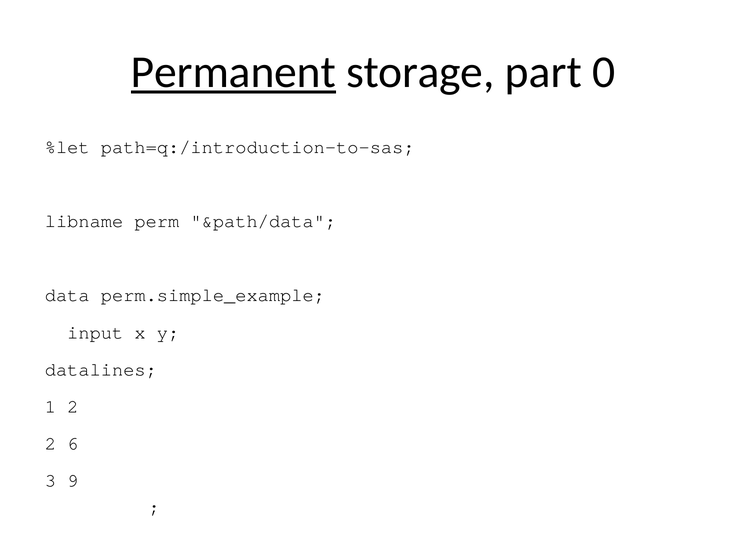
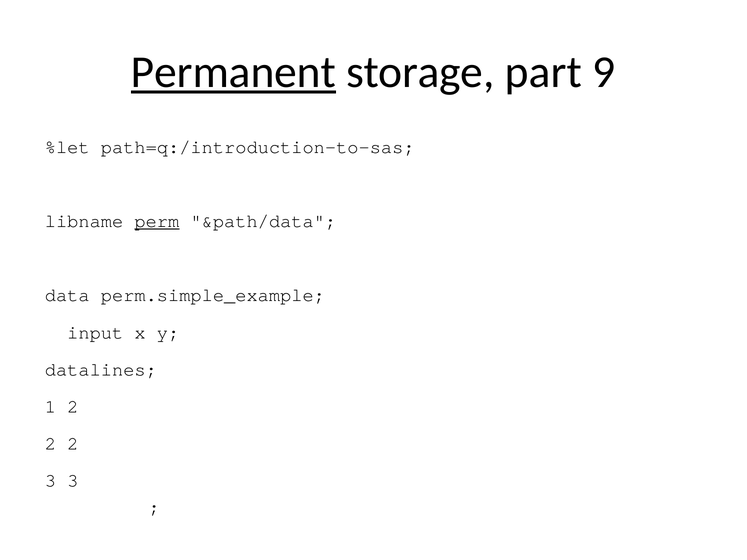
0: 0 -> 9
perm underline: none -> present
6 at (73, 444): 6 -> 2
3 9: 9 -> 3
